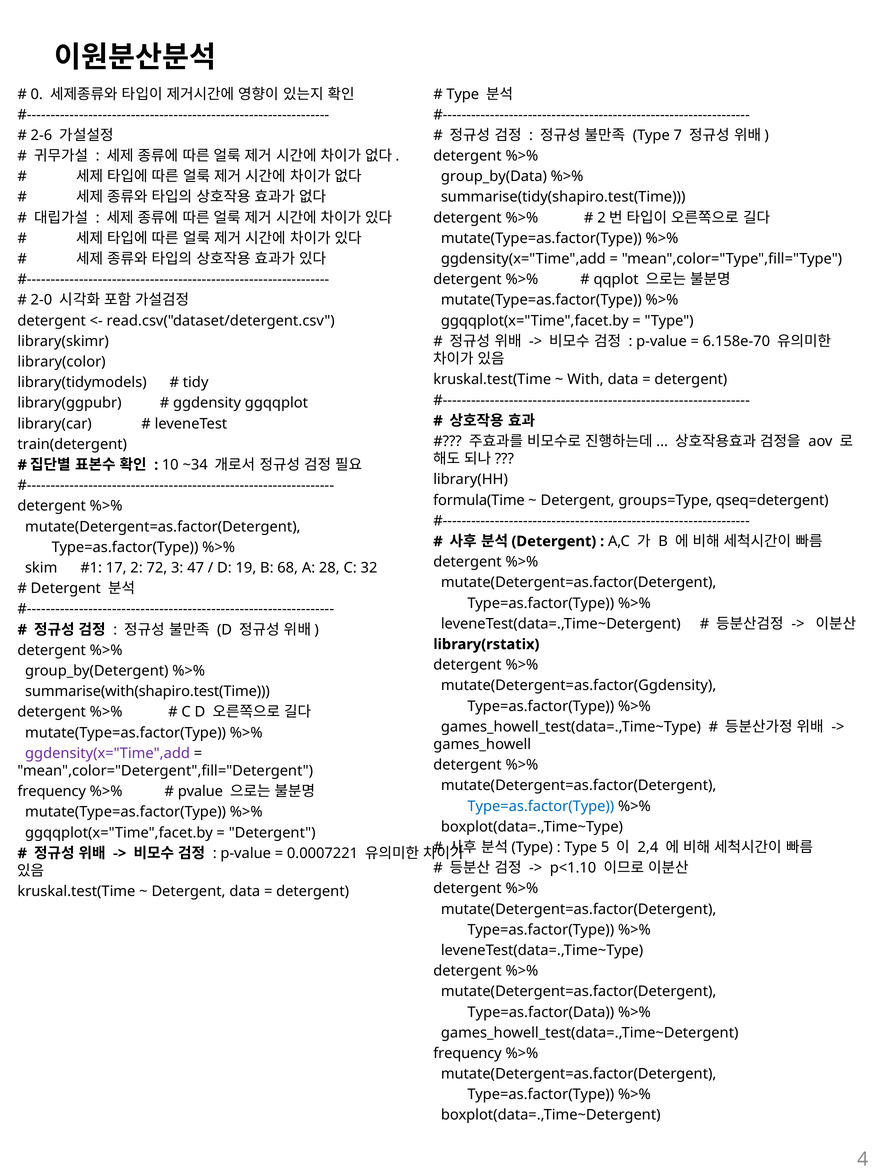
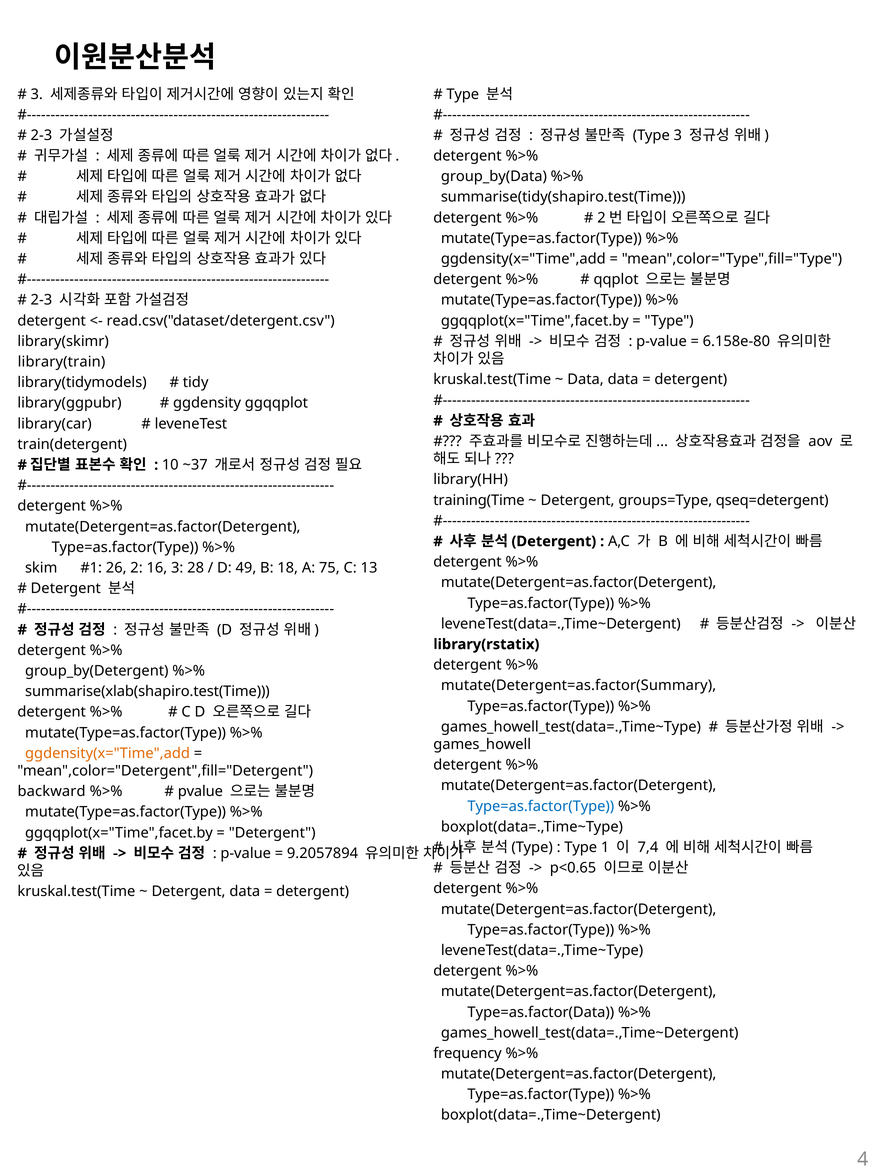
0 at (37, 94): 0 -> 3
2-6 at (41, 135): 2-6 -> 2-3
Type 7: 7 -> 3
2-0 at (41, 300): 2-0 -> 2-3
6.158e-70: 6.158e-70 -> 6.158e-80
library(color: library(color -> library(train
With at (585, 380): With -> Data
~34: ~34 -> ~37
formula(Time: formula(Time -> training(Time
17: 17 -> 26
72: 72 -> 16
47: 47 -> 28
19: 19 -> 49
68: 68 -> 18
28: 28 -> 75
32: 32 -> 13
mutate(Detergent=as.factor(Ggdensity: mutate(Detergent=as.factor(Ggdensity -> mutate(Detergent=as.factor(Summary
summarise(with(shapiro.test(Time: summarise(with(shapiro.test(Time -> summarise(xlab(shapiro.test(Time
ggdensity(x="Time",add at (108, 753) colour: purple -> orange
frequency at (52, 792): frequency -> backward
5: 5 -> 1
2,4: 2,4 -> 7,4
0.0007221: 0.0007221 -> 9.2057894
p<1.10: p<1.10 -> p<0.65
